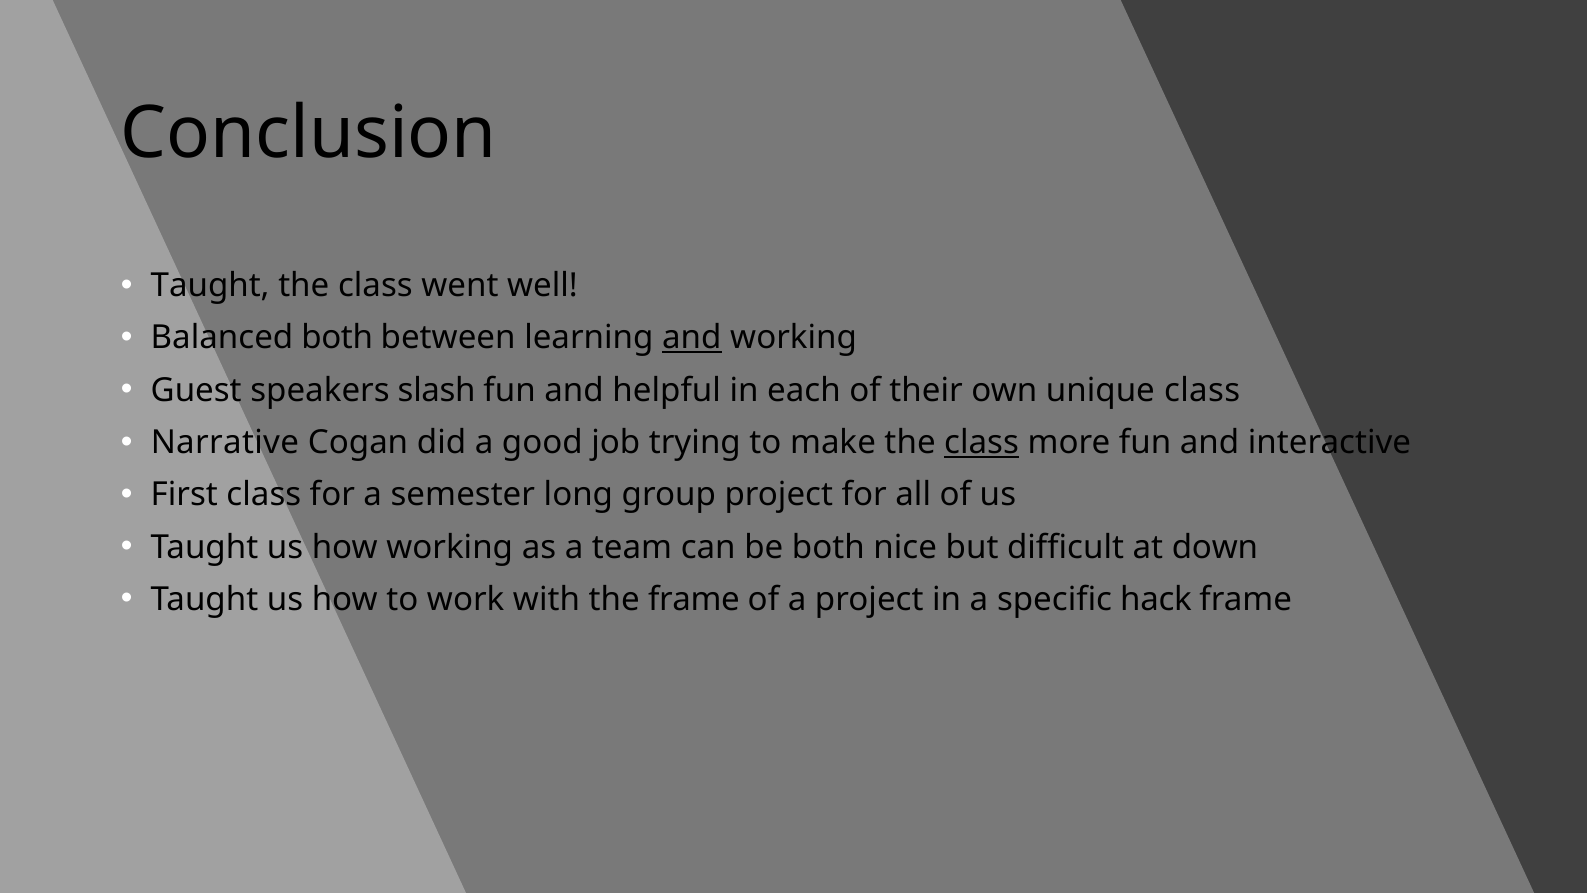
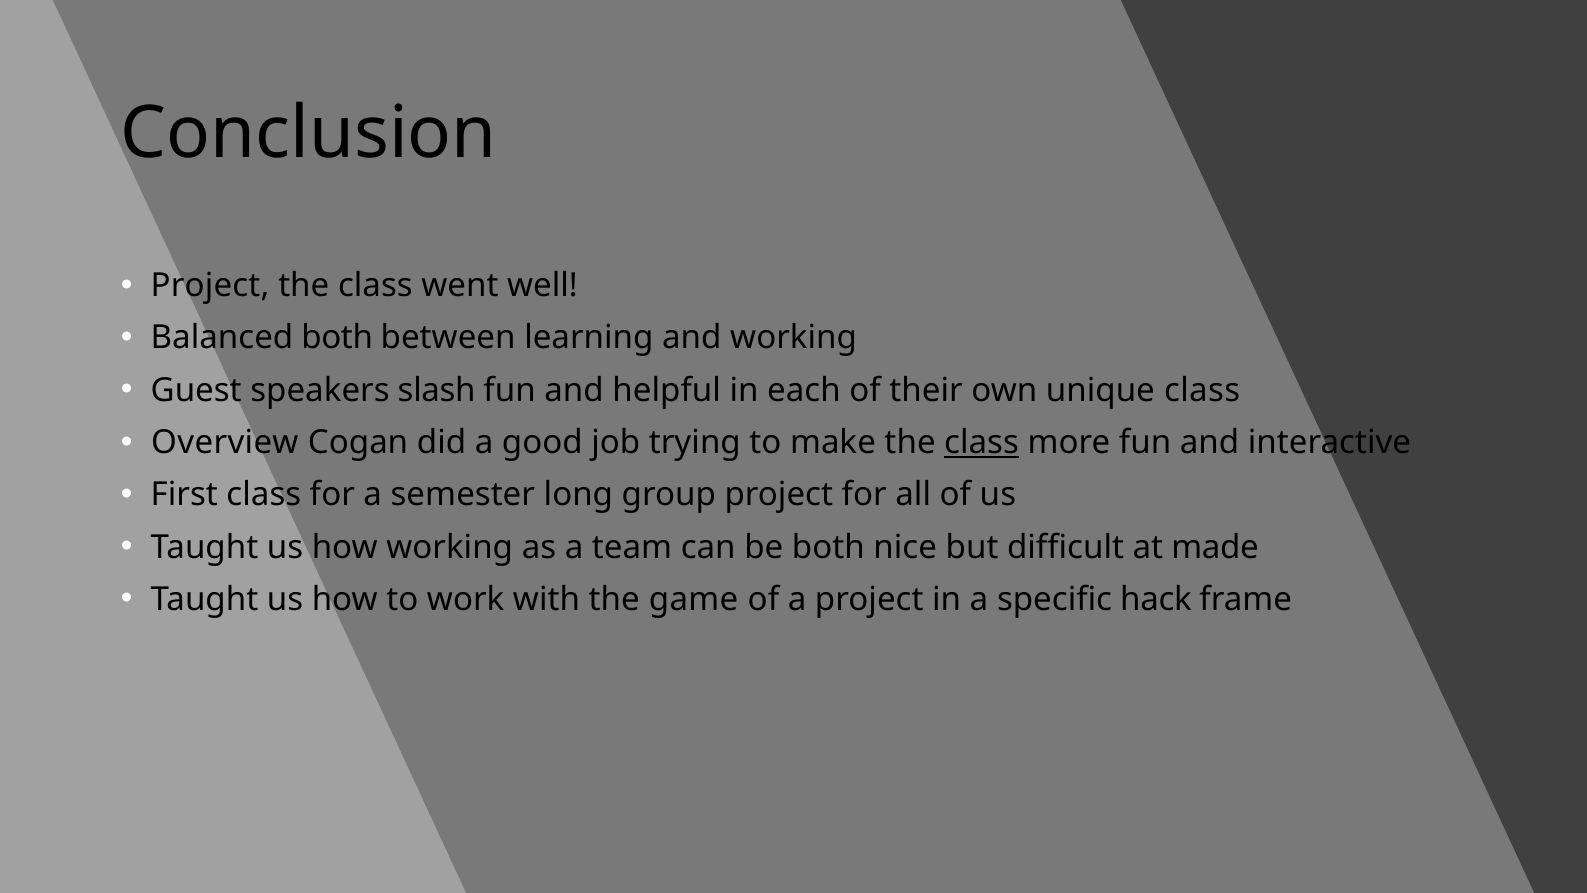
Taught at (210, 285): Taught -> Project
and at (692, 338) underline: present -> none
Narrative: Narrative -> Overview
down: down -> made
the frame: frame -> game
